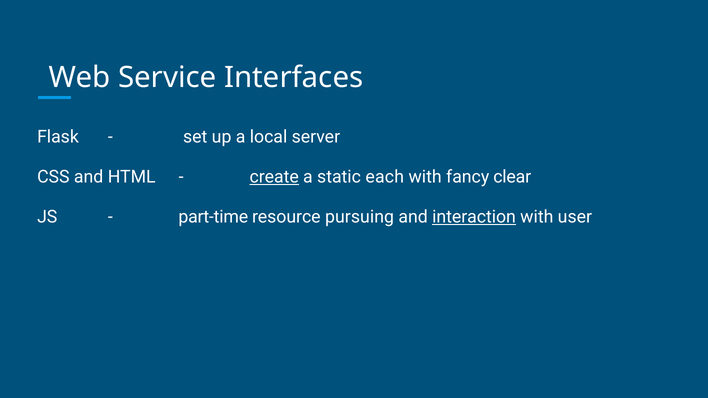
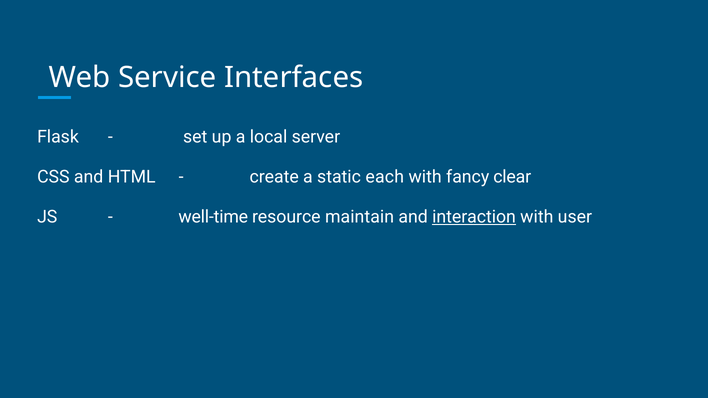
create underline: present -> none
part-time: part-time -> well-time
pursuing: pursuing -> maintain
